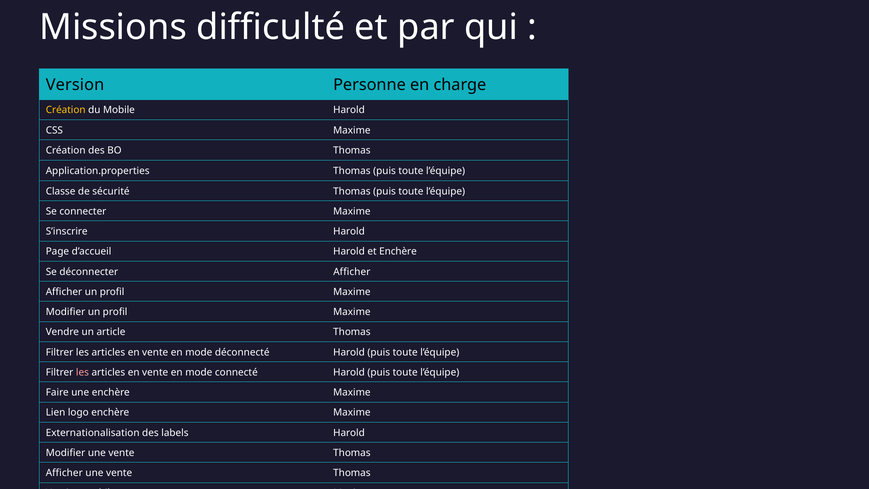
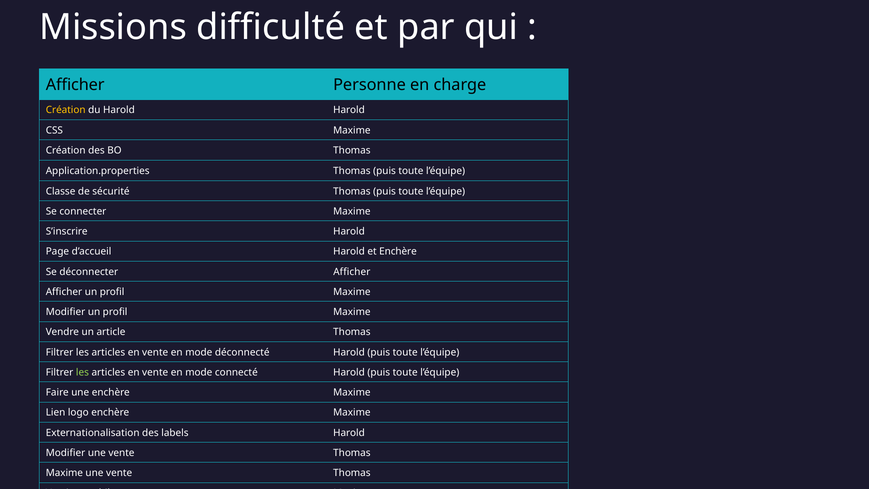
Version at (75, 85): Version -> Afficher
du Mobile: Mobile -> Harold
les at (82, 372) colour: pink -> light green
Afficher at (64, 473): Afficher -> Maxime
